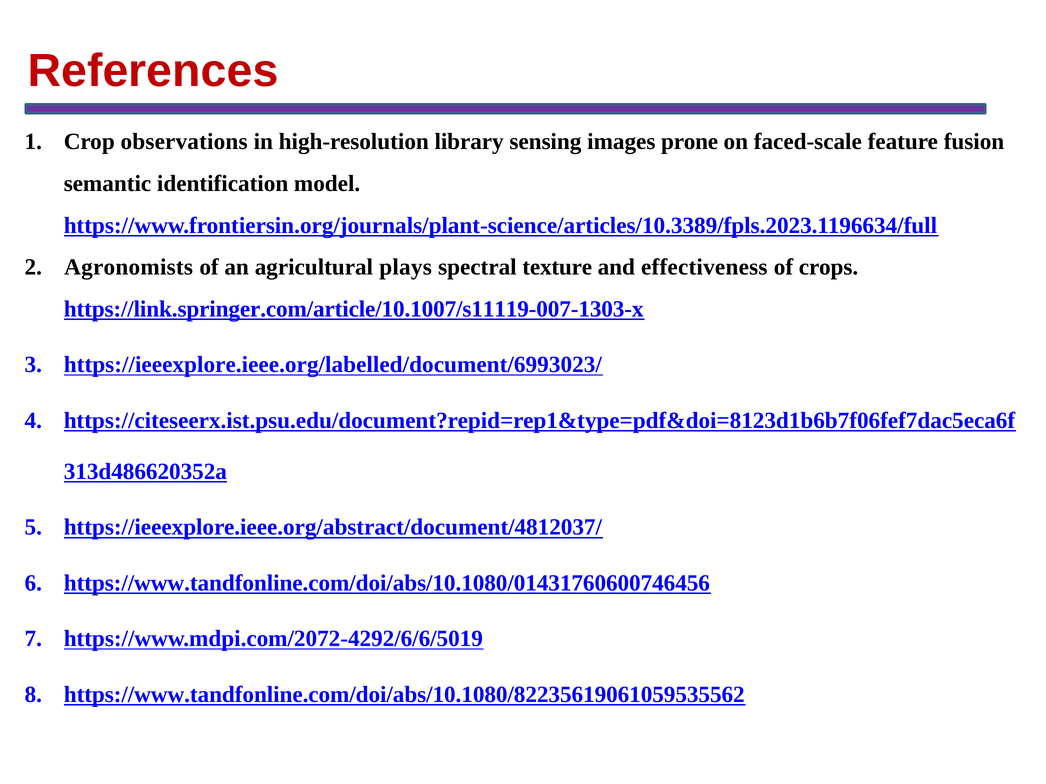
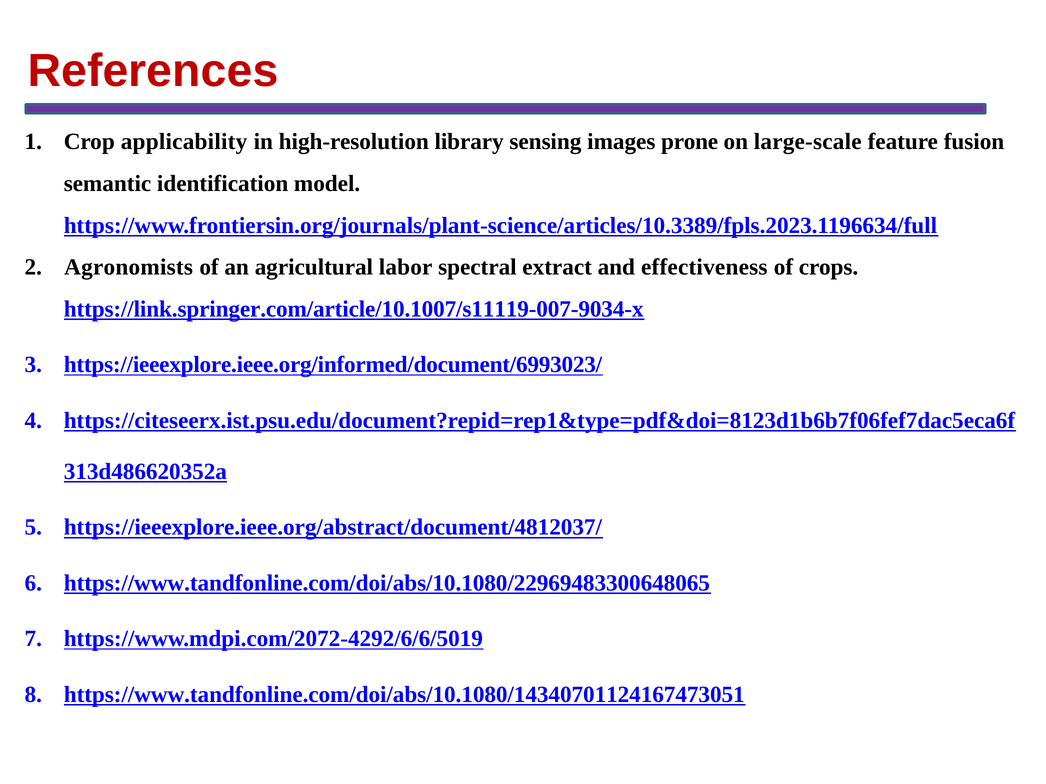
observations: observations -> applicability
faced-scale: faced-scale -> large-scale
plays: plays -> labor
texture: texture -> extract
https://link.springer.com/article/10.1007/s11119-007-1303-x: https://link.springer.com/article/10.1007/s11119-007-1303-x -> https://link.springer.com/article/10.1007/s11119-007-9034-x
https://ieeexplore.ieee.org/labelled/document/6993023/: https://ieeexplore.ieee.org/labelled/document/6993023/ -> https://ieeexplore.ieee.org/informed/document/6993023/
https://www.tandfonline.com/doi/abs/10.1080/01431760600746456: https://www.tandfonline.com/doi/abs/10.1080/01431760600746456 -> https://www.tandfonline.com/doi/abs/10.1080/22969483300648065
https://www.tandfonline.com/doi/abs/10.1080/82235619061059535562: https://www.tandfonline.com/doi/abs/10.1080/82235619061059535562 -> https://www.tandfonline.com/doi/abs/10.1080/14340701124167473051
